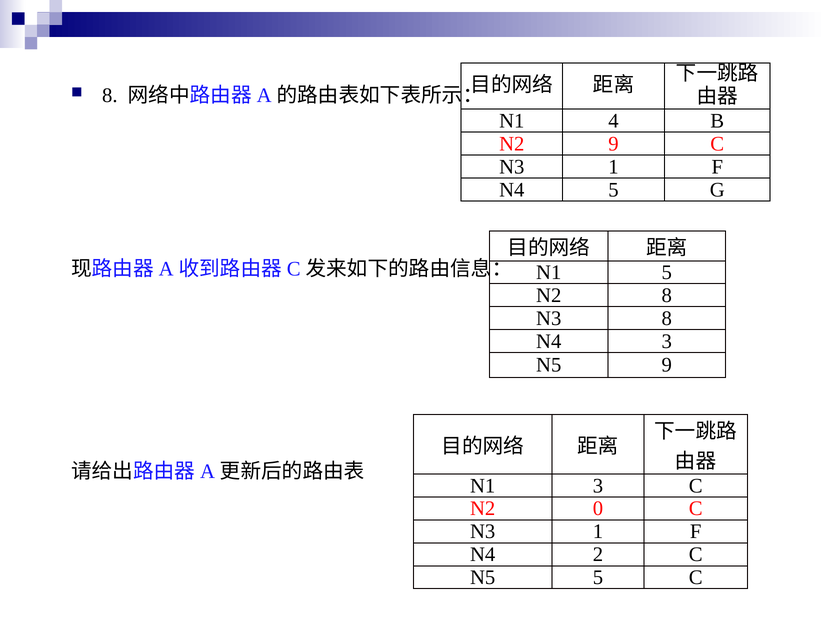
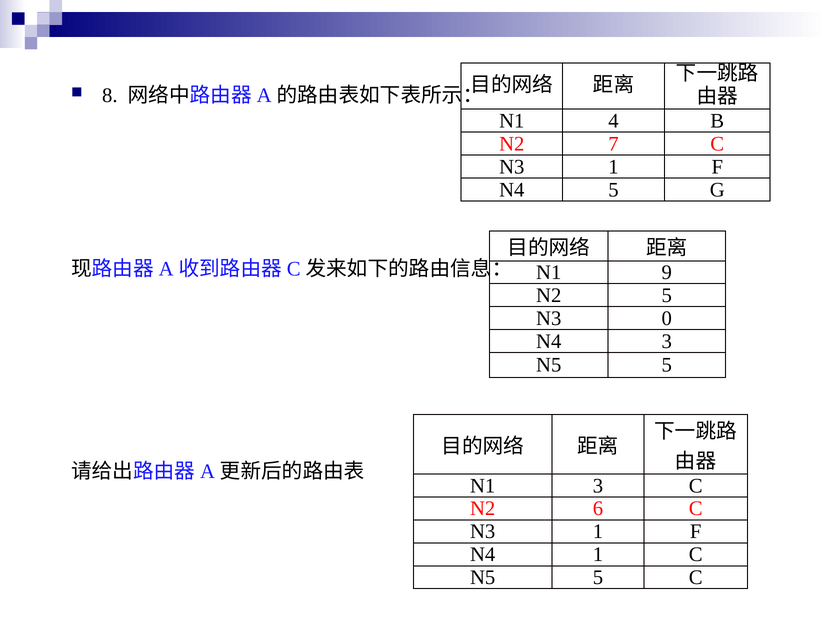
N2 9: 9 -> 7
N1 5: 5 -> 9
N2 8: 8 -> 5
N3 8: 8 -> 0
9 at (667, 365): 9 -> 5
0: 0 -> 6
N4 2: 2 -> 1
